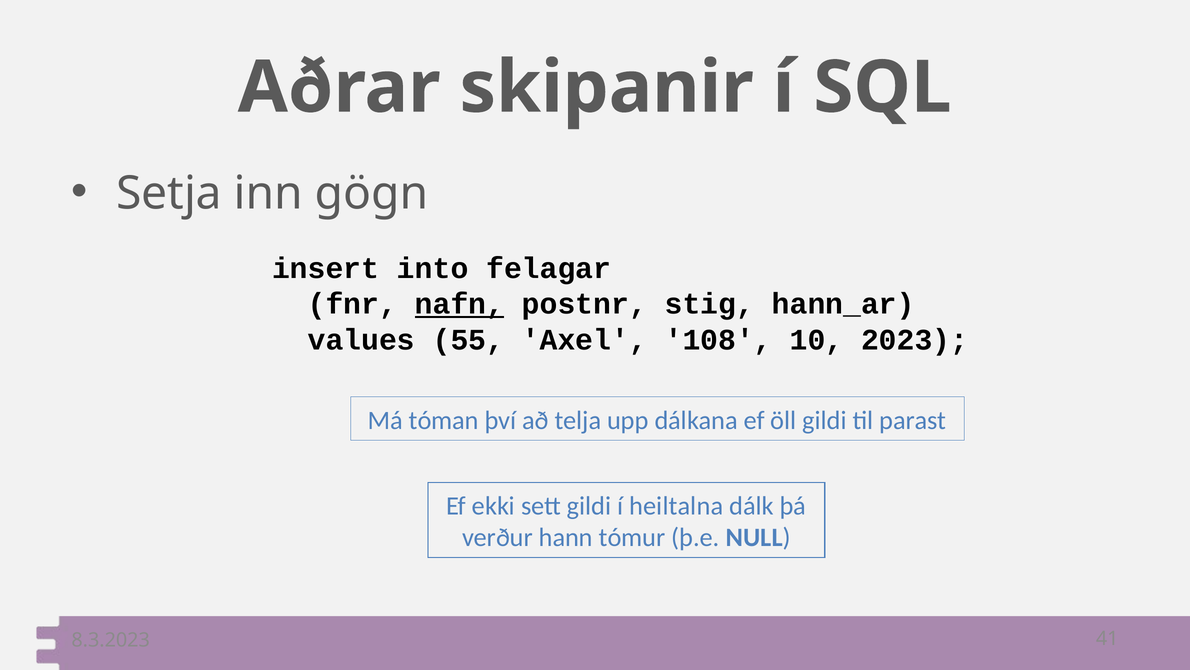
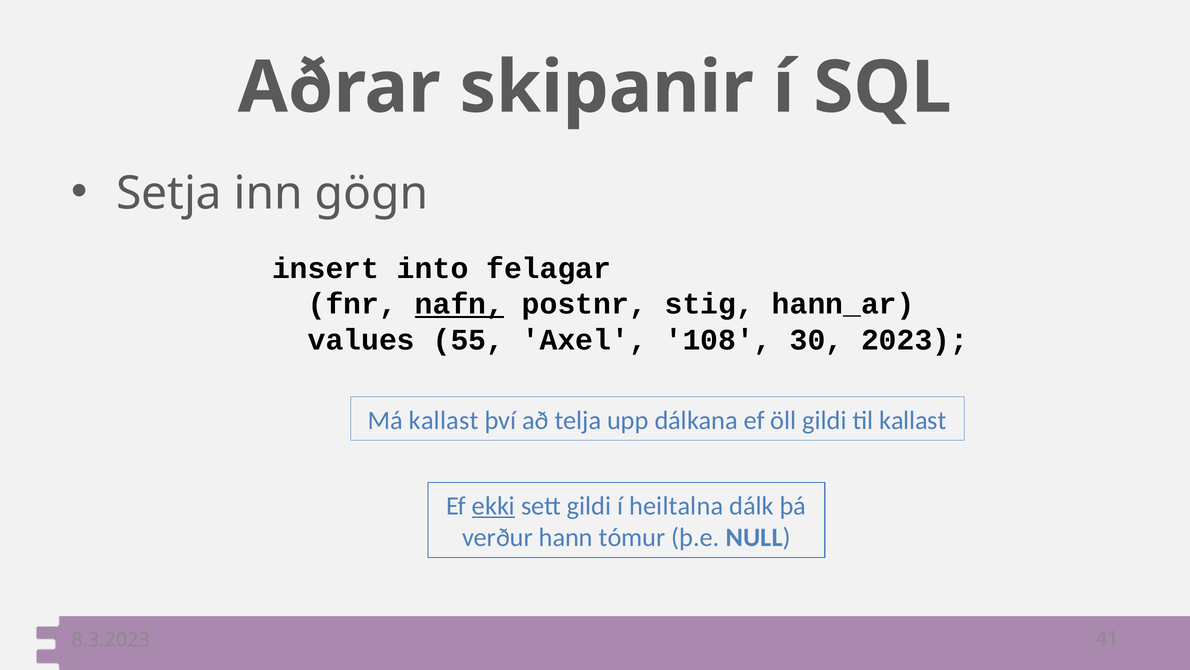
10: 10 -> 30
Má tóman: tóman -> kallast
til parast: parast -> kallast
ekki underline: none -> present
